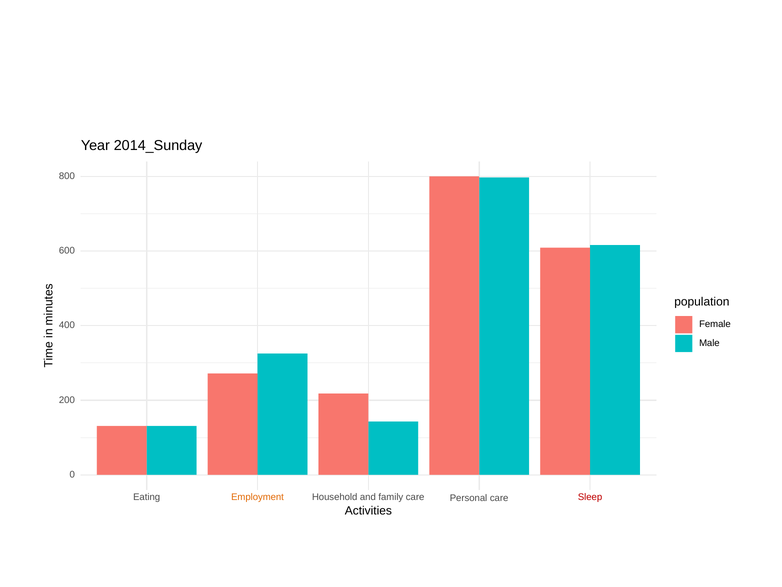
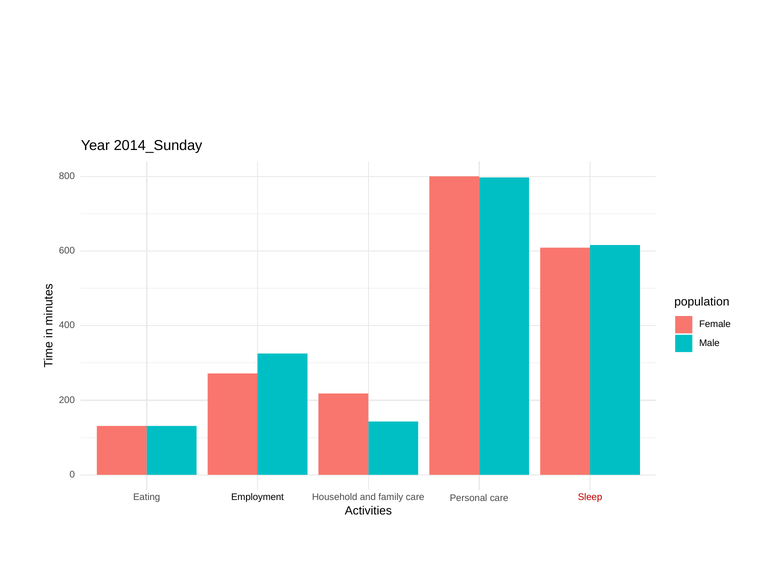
Employment colour: orange -> black
